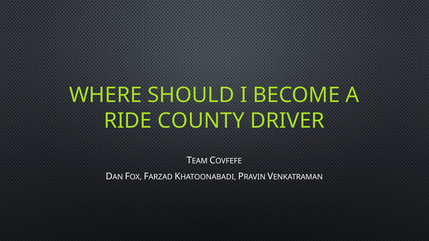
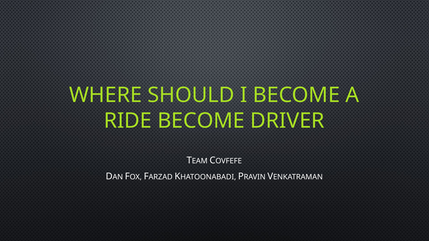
RIDE COUNTY: COUNTY -> BECOME
